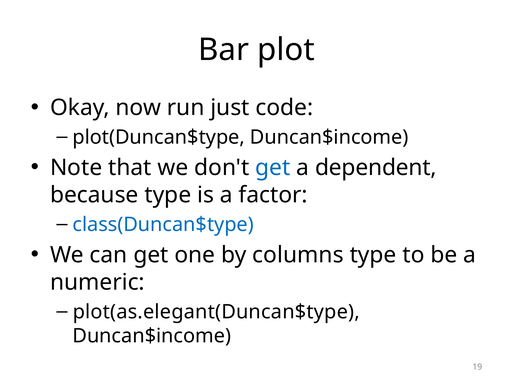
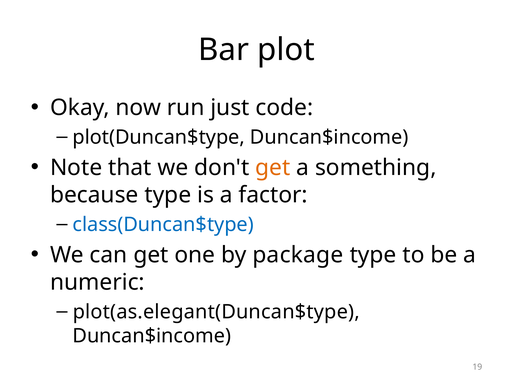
get at (273, 168) colour: blue -> orange
dependent: dependent -> something
columns: columns -> package
